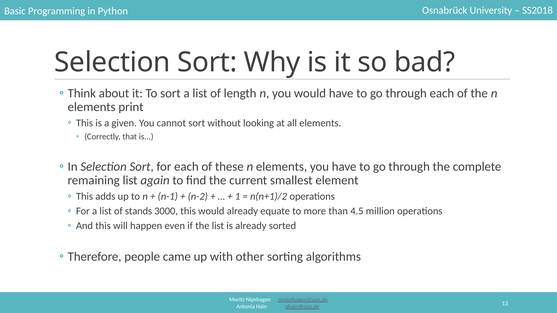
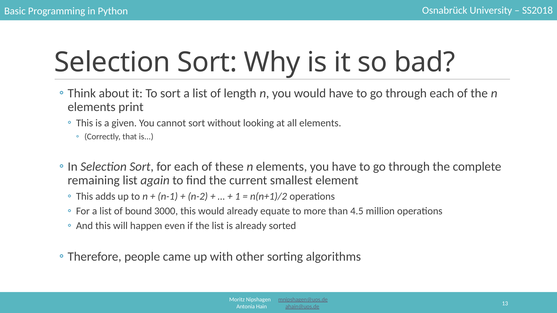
stands: stands -> bound
